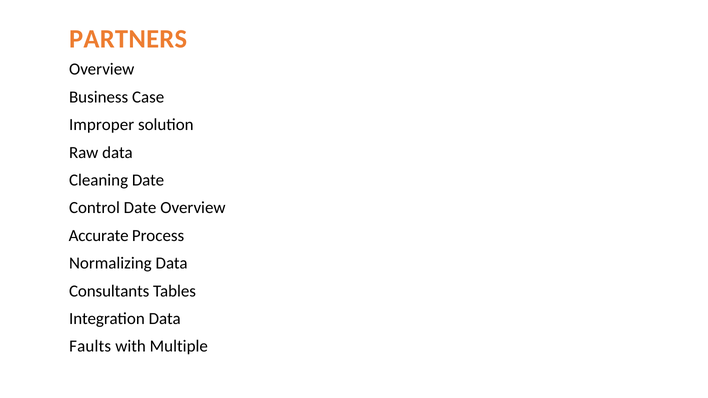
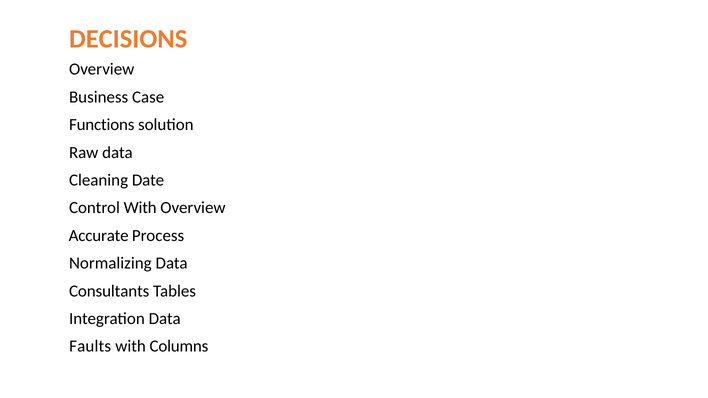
PARTNERS: PARTNERS -> DECISIONS
Improper: Improper -> Functions
Control Date: Date -> With
Multiple: Multiple -> Columns
